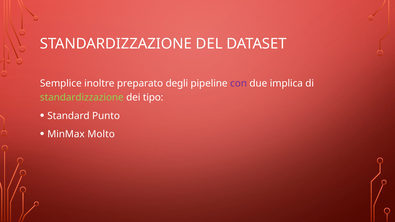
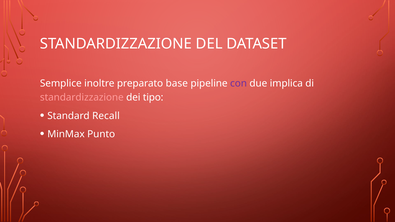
degli: degli -> base
standardizzazione at (82, 98) colour: light green -> pink
Punto: Punto -> Recall
Molto: Molto -> Punto
